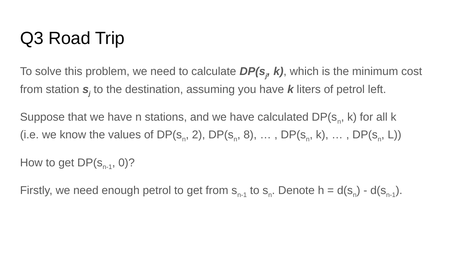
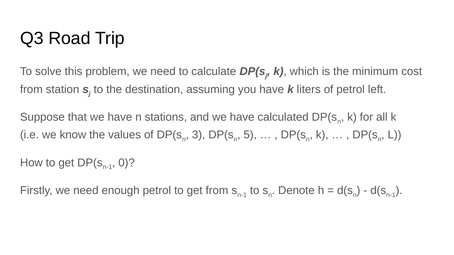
2: 2 -> 3
8: 8 -> 5
